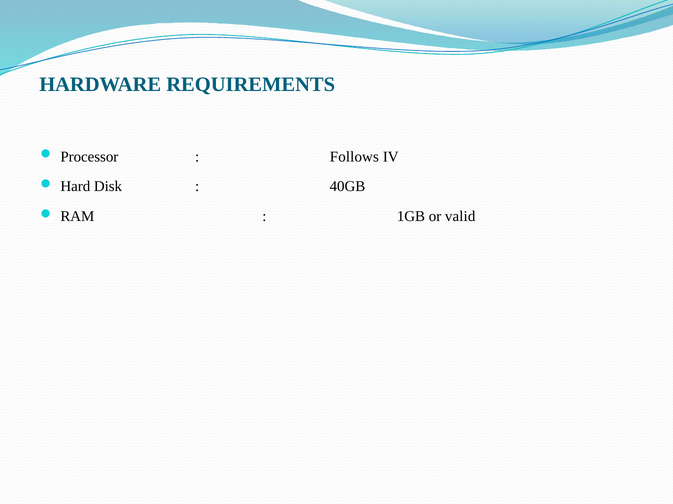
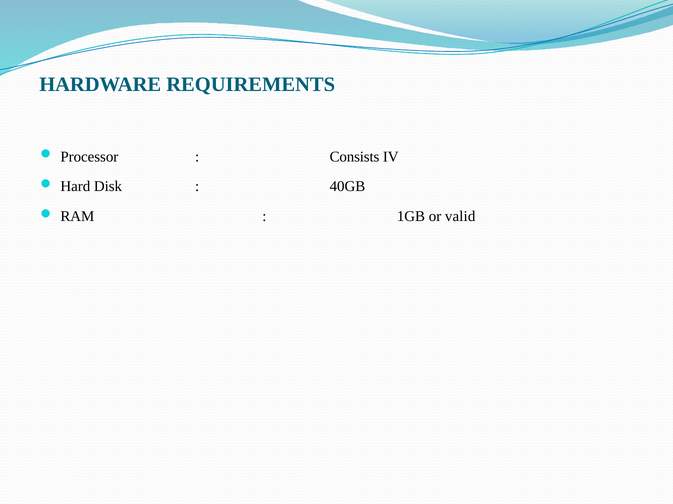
Follows: Follows -> Consists
